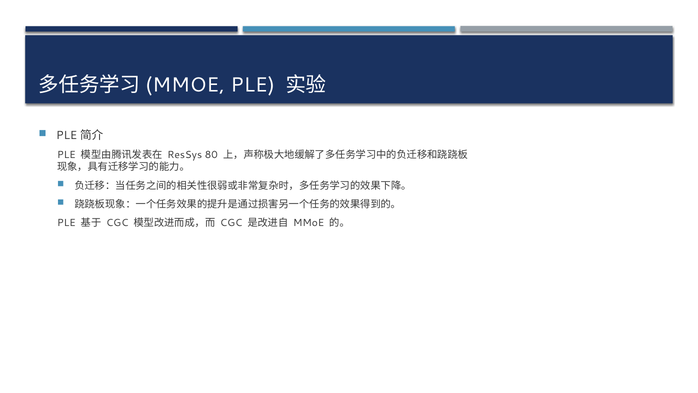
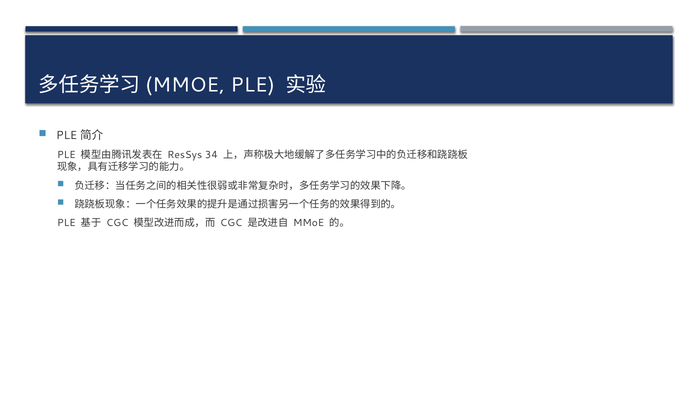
80: 80 -> 34
